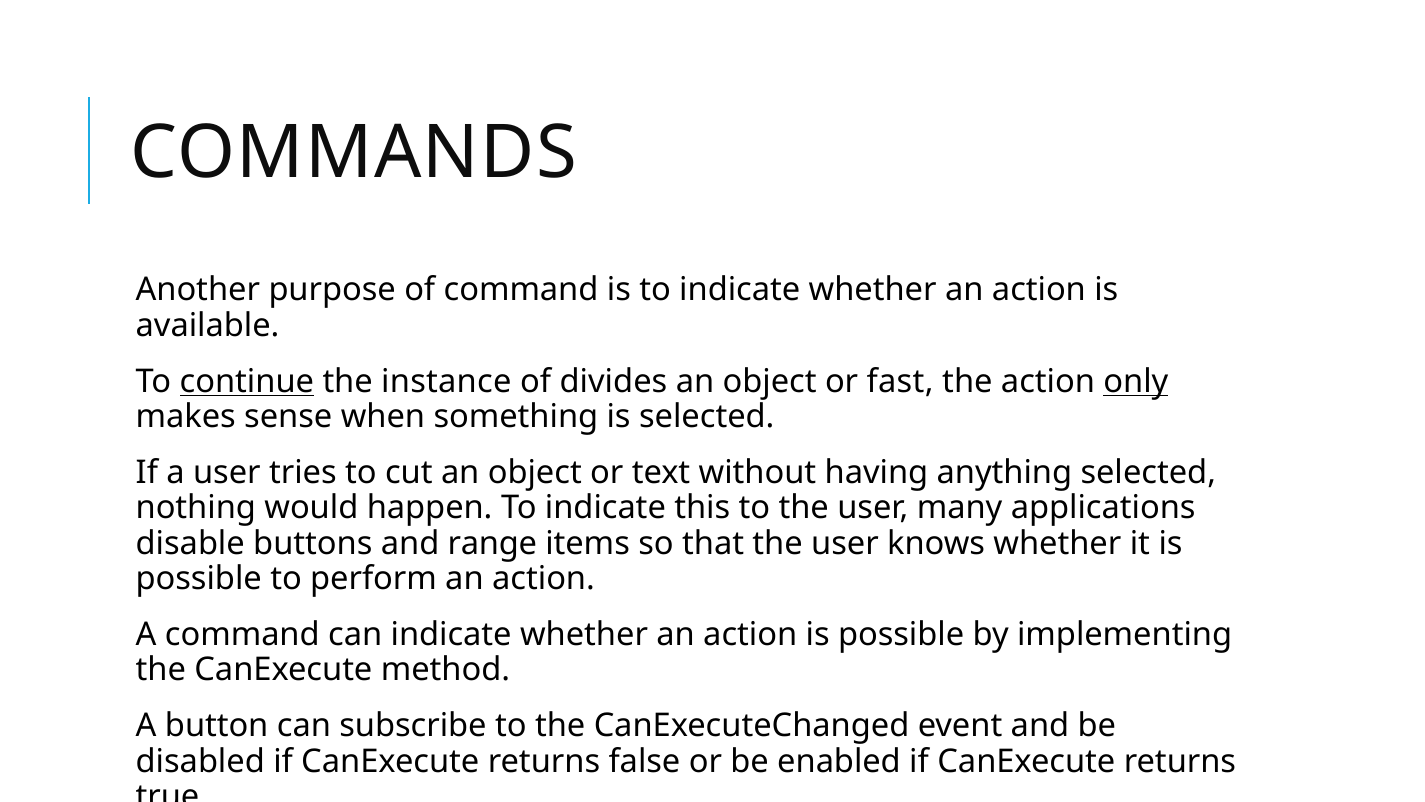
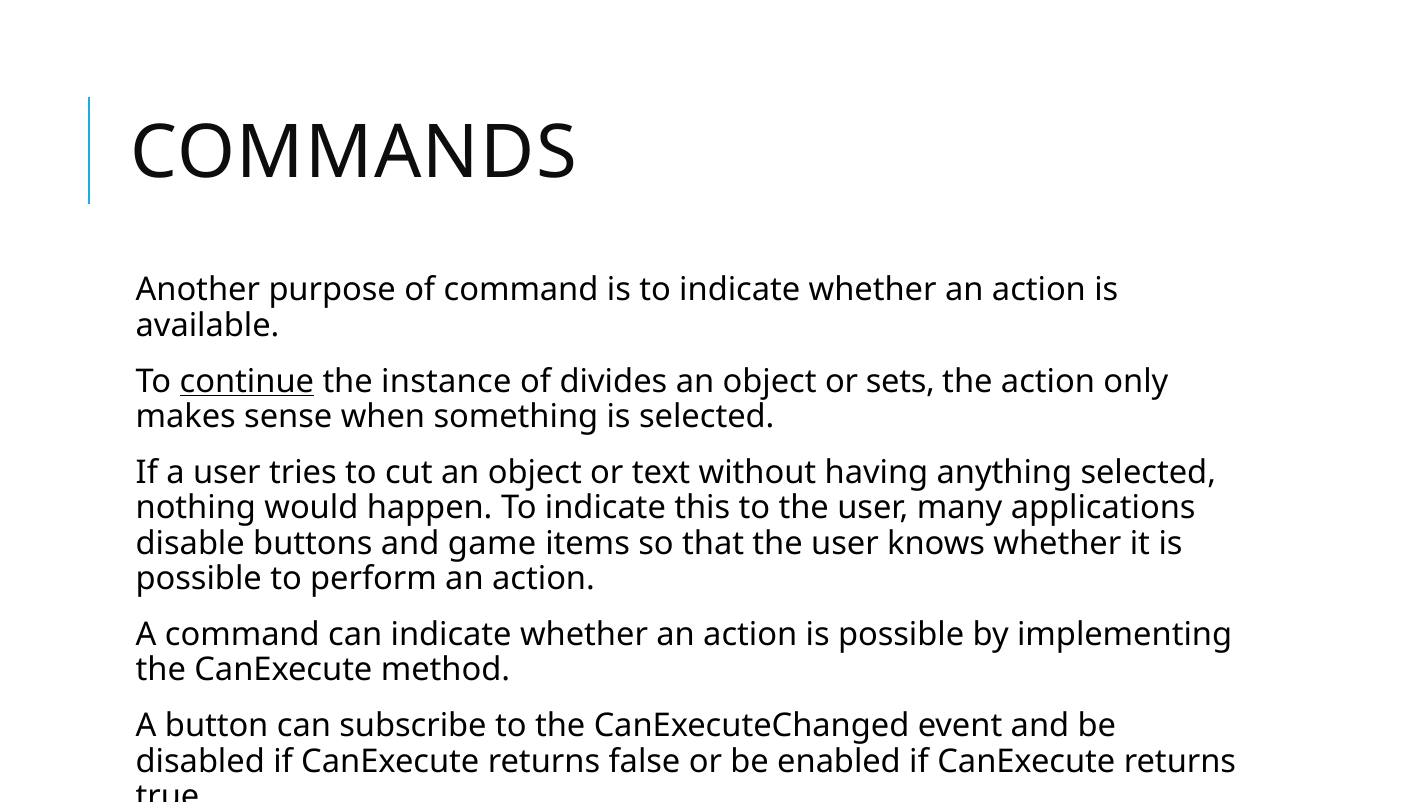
fast: fast -> sets
only underline: present -> none
range: range -> game
